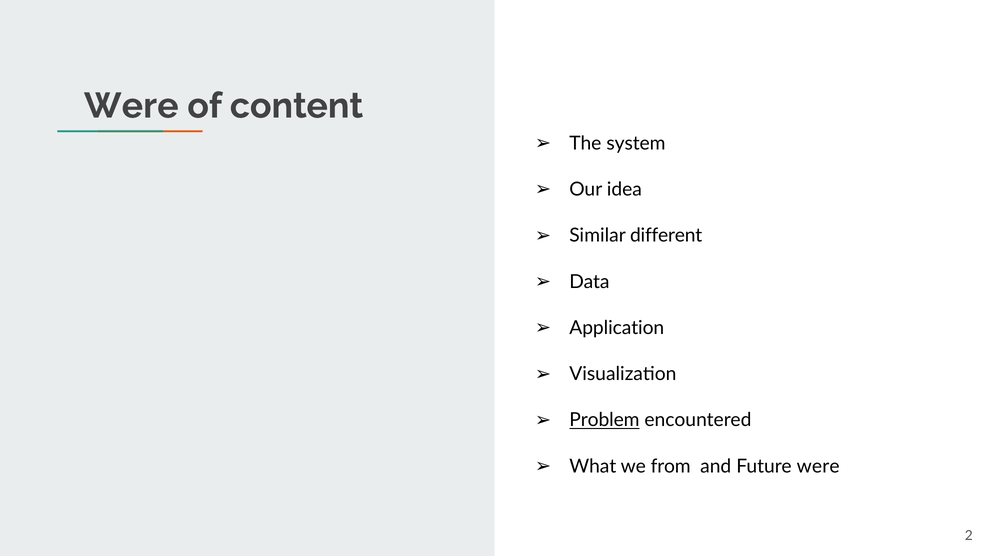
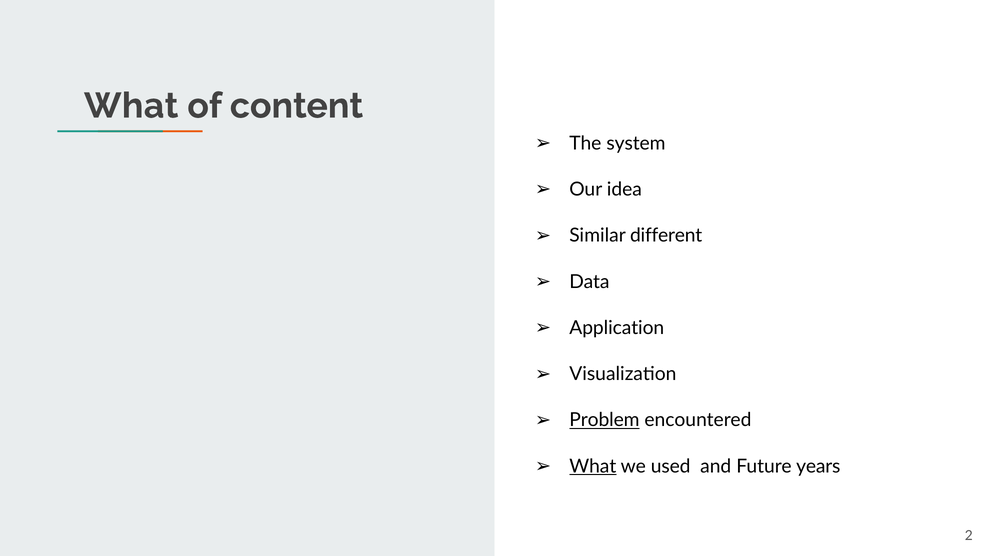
Were at (131, 106): Were -> What
What at (593, 467) underline: none -> present
from: from -> used
Future were: were -> years
